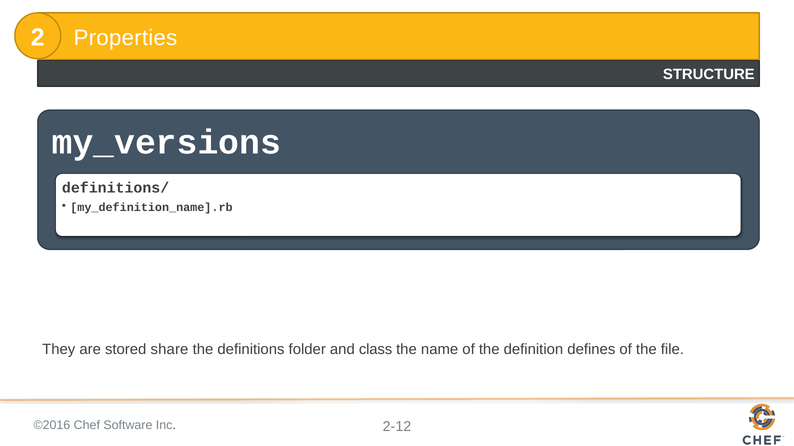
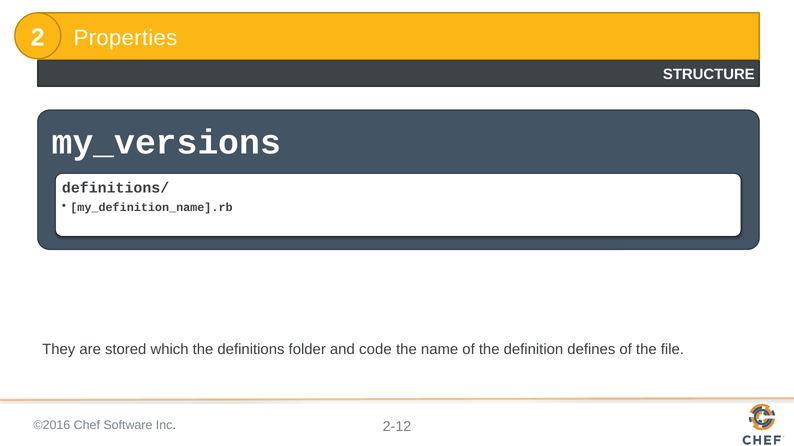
share: share -> which
class: class -> code
